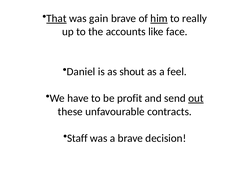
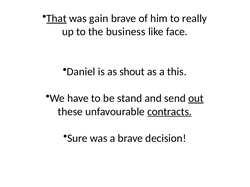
him underline: present -> none
accounts: accounts -> business
feel: feel -> this
profit: profit -> stand
contracts underline: none -> present
Staff: Staff -> Sure
